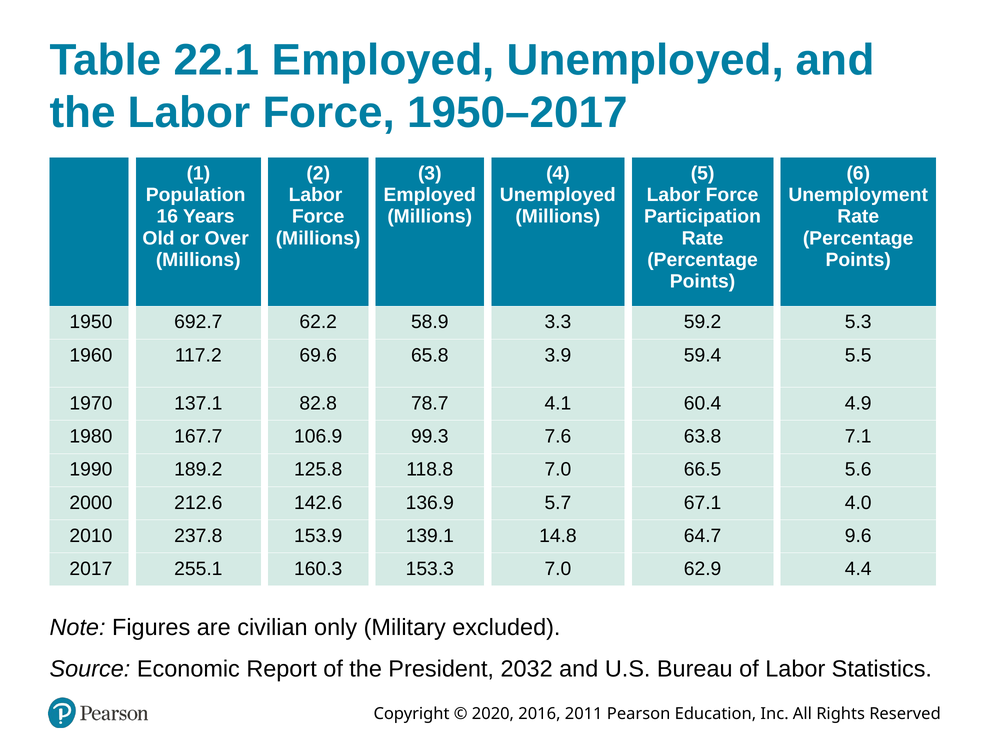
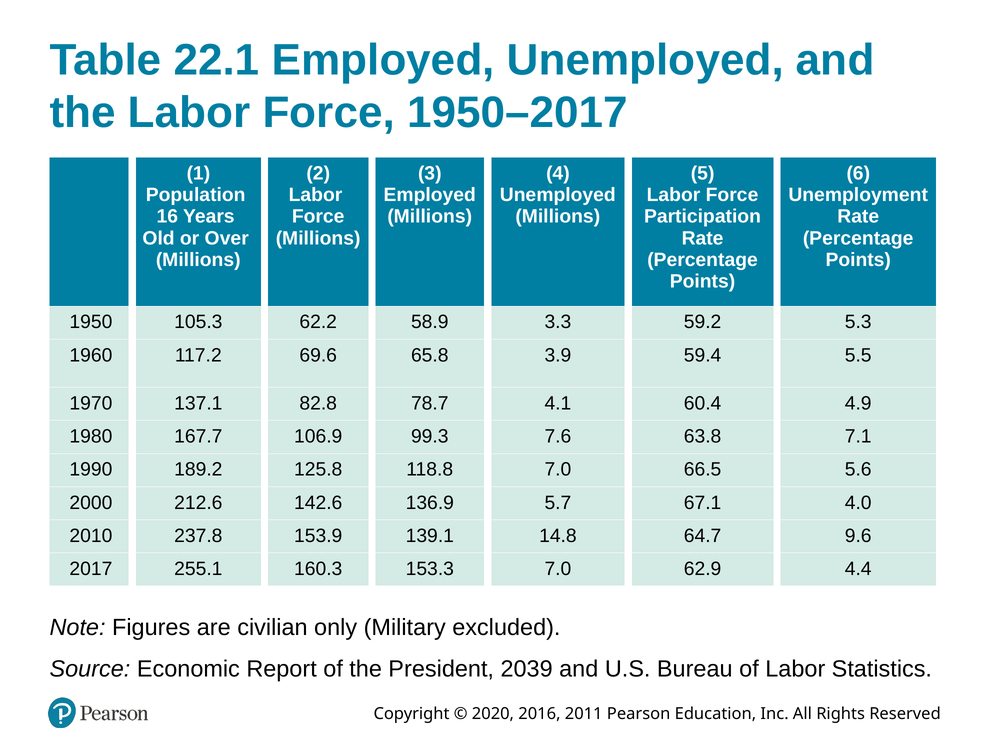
692.7: 692.7 -> 105.3
2032: 2032 -> 2039
